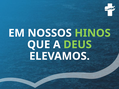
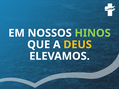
DEUS colour: light green -> yellow
